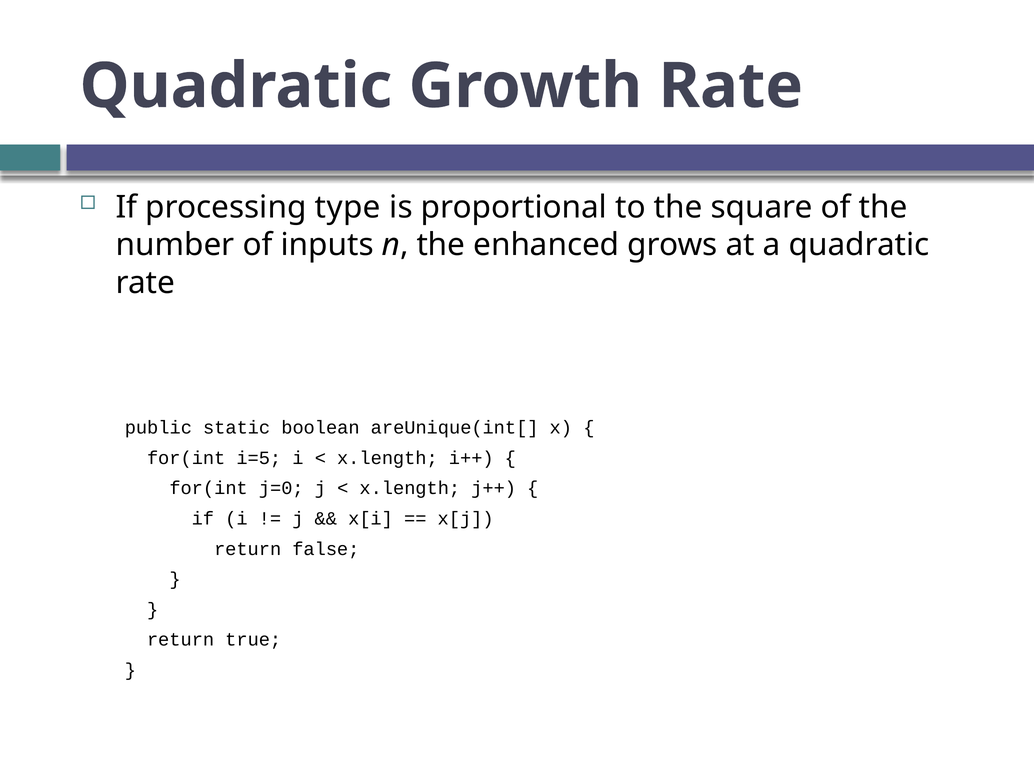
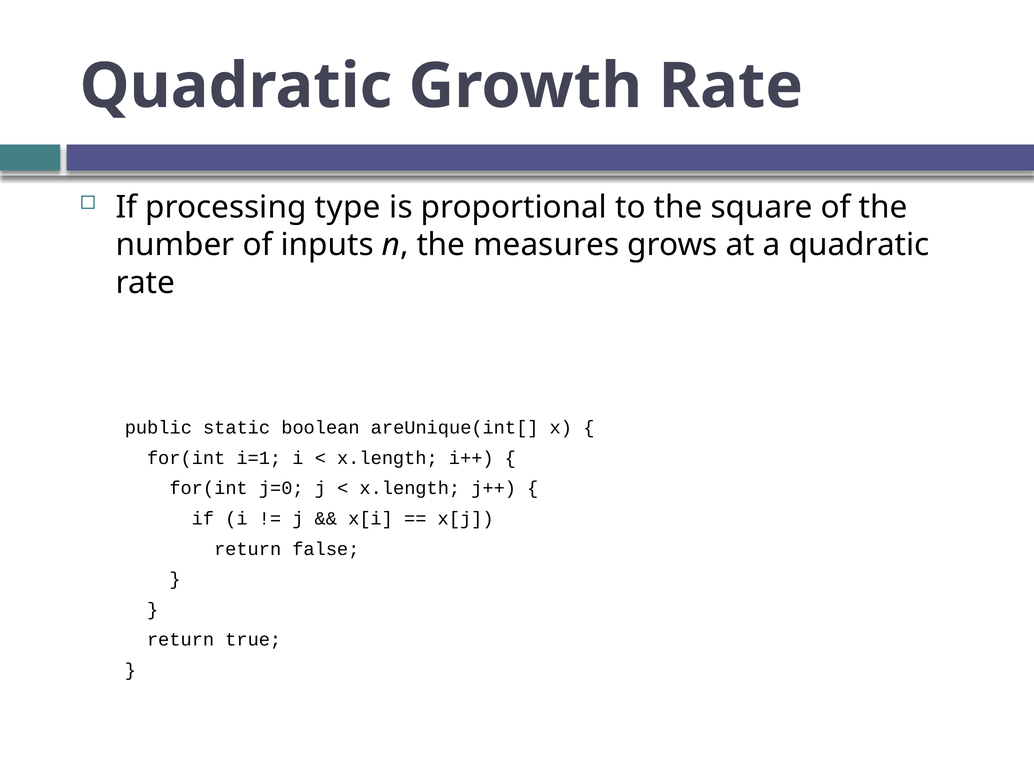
enhanced: enhanced -> measures
i=5: i=5 -> i=1
